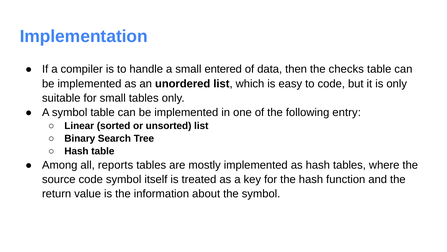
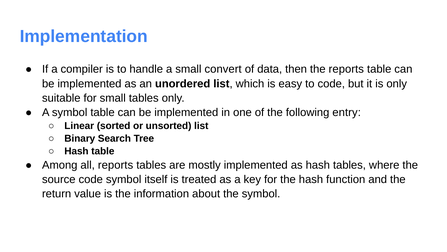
entered: entered -> convert
the checks: checks -> reports
